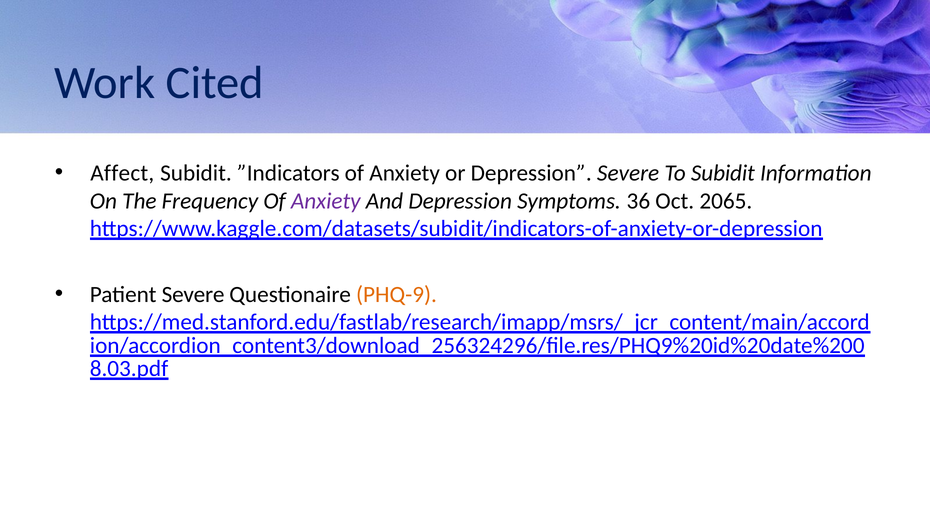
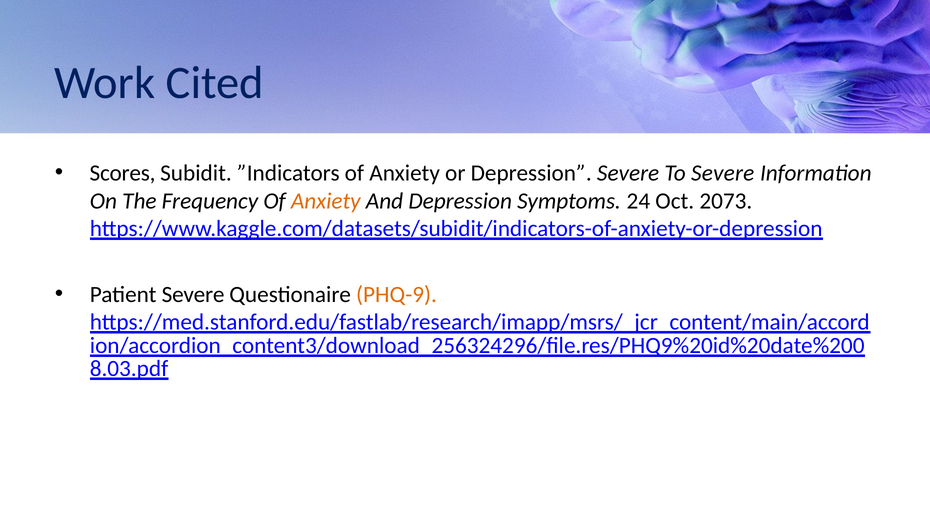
Affect: Affect -> Scores
To Subidit: Subidit -> Severe
Anxiety at (326, 201) colour: purple -> orange
36: 36 -> 24
2065: 2065 -> 2073
